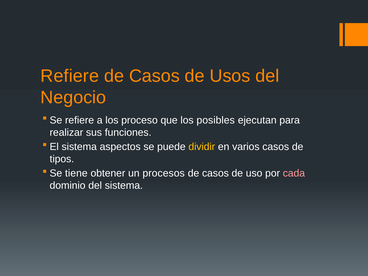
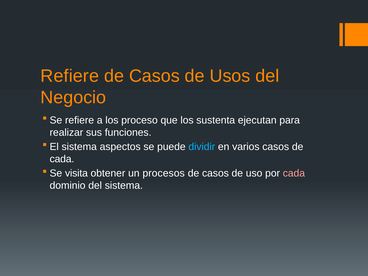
posibles: posibles -> sustenta
dividir colour: yellow -> light blue
tipos at (62, 159): tipos -> cada
tiene: tiene -> visita
